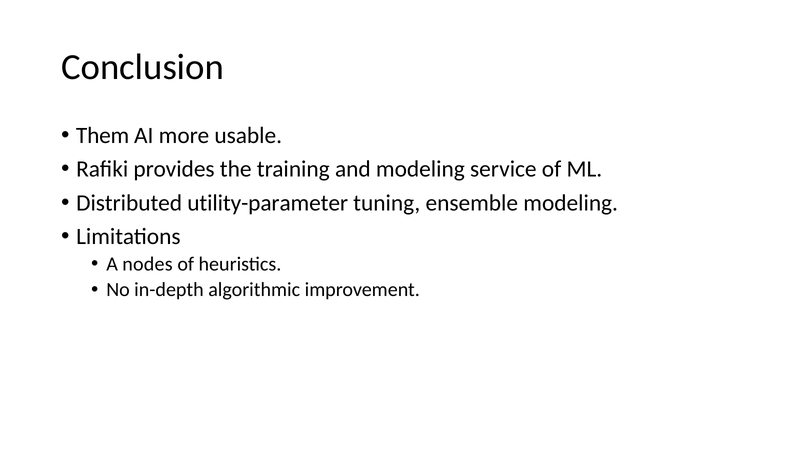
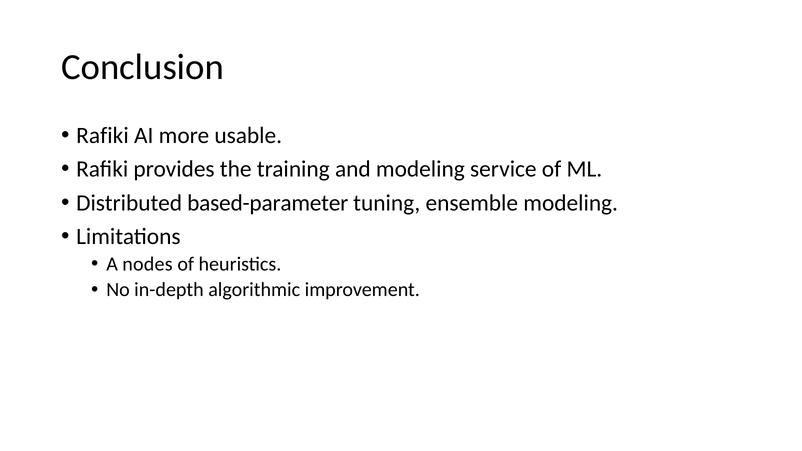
Them at (103, 136): Them -> Rafiki
utility-parameter: utility-parameter -> based-parameter
